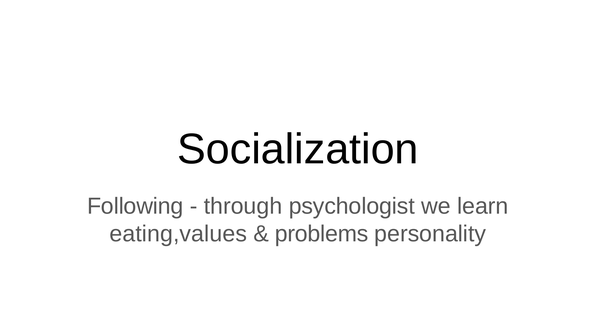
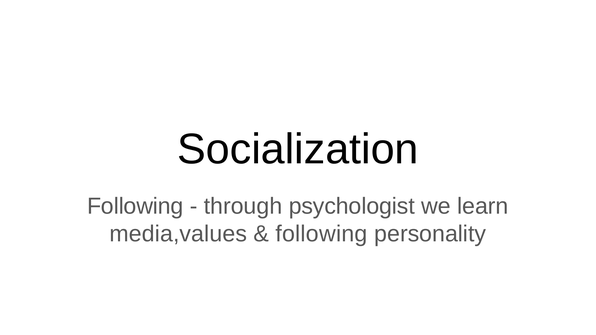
eating,values: eating,values -> media,values
problems at (322, 234): problems -> following
